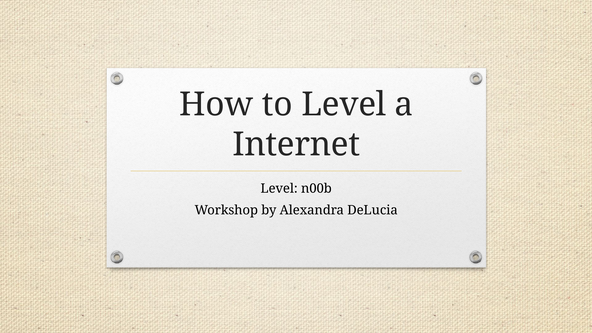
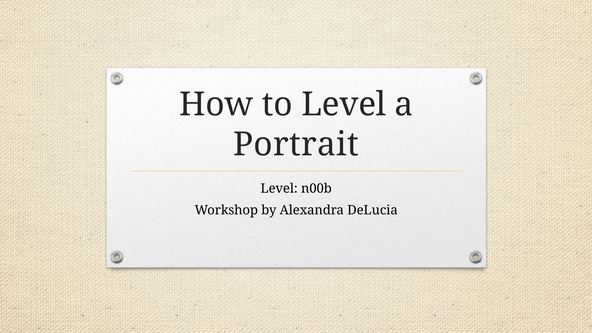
Internet: Internet -> Portrait
